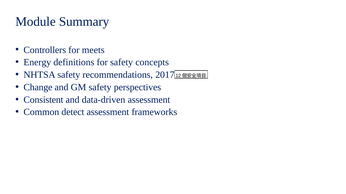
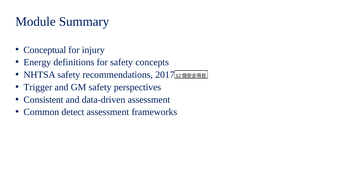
Controllers: Controllers -> Conceptual
meets: meets -> injury
Change: Change -> Trigger
